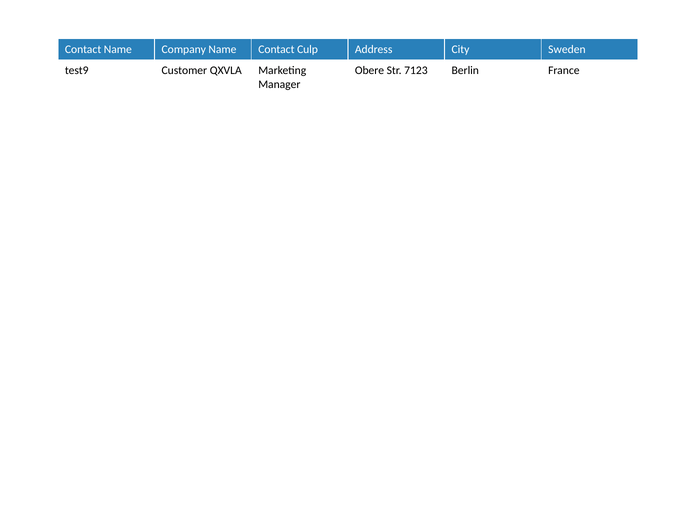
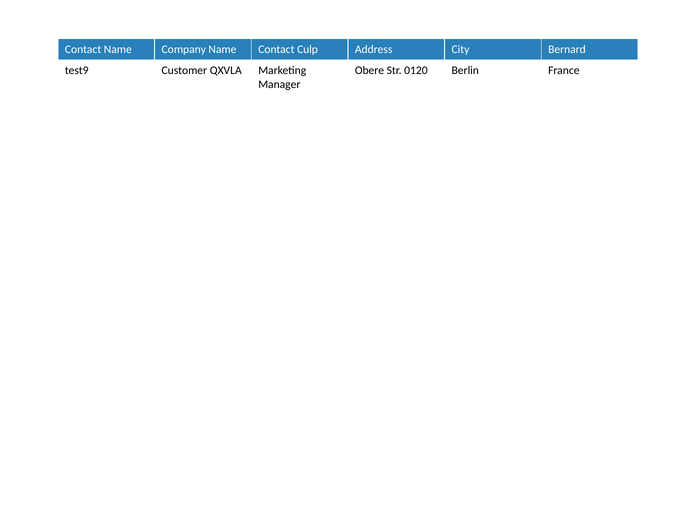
Sweden: Sweden -> Bernard
7123: 7123 -> 0120
